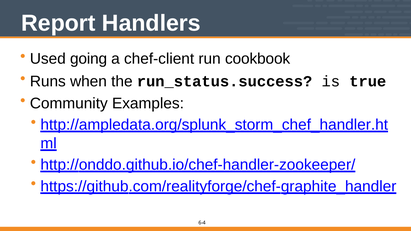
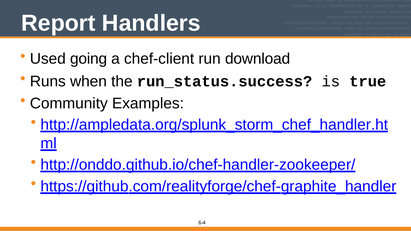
cookbook: cookbook -> download
